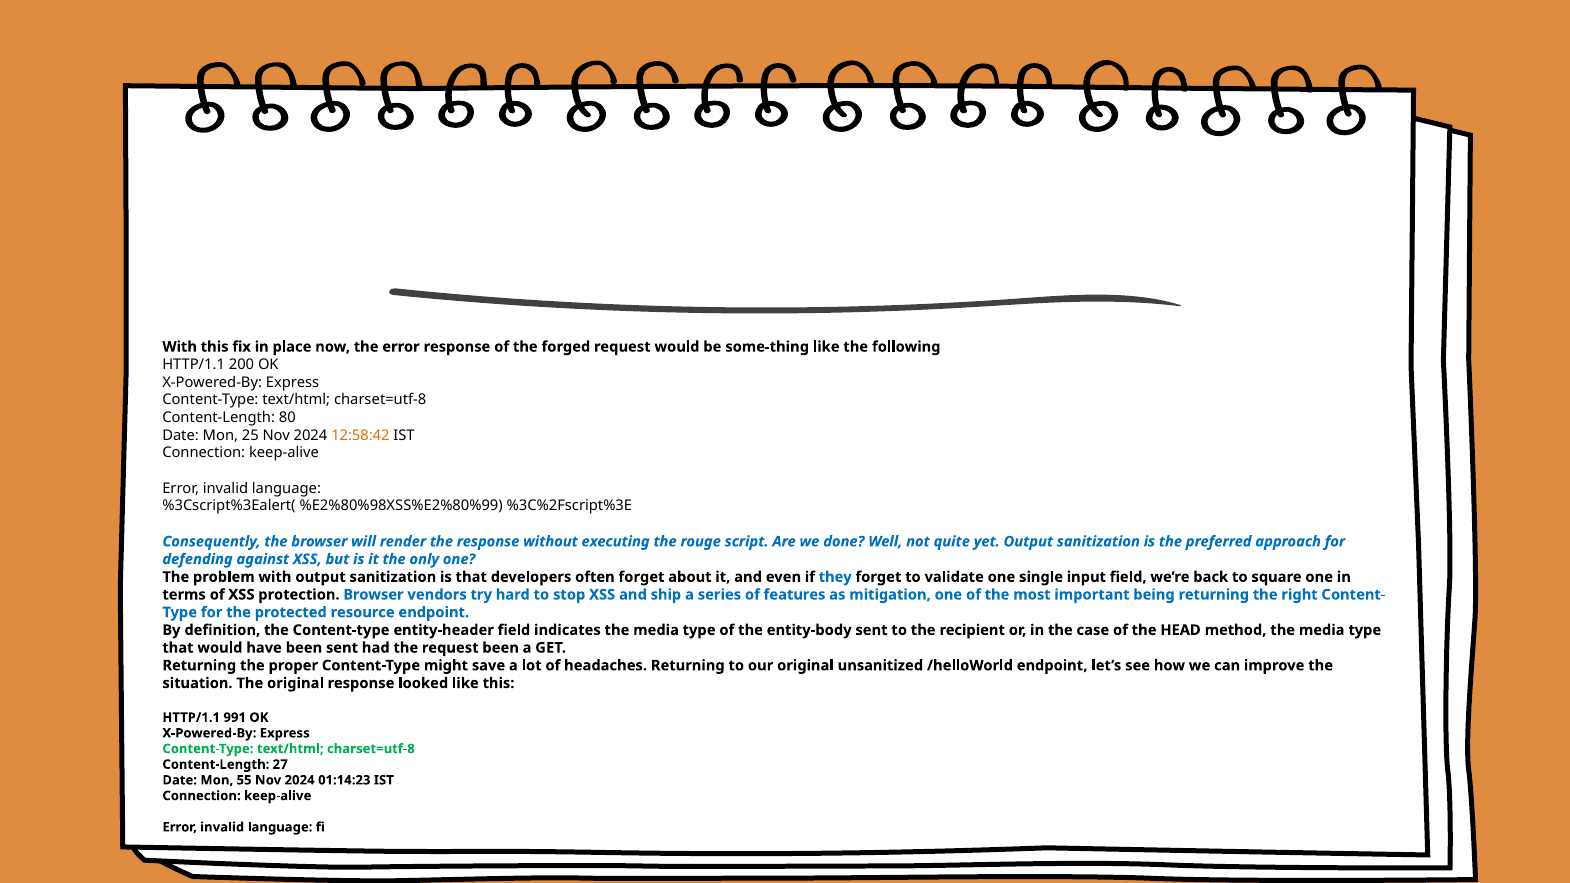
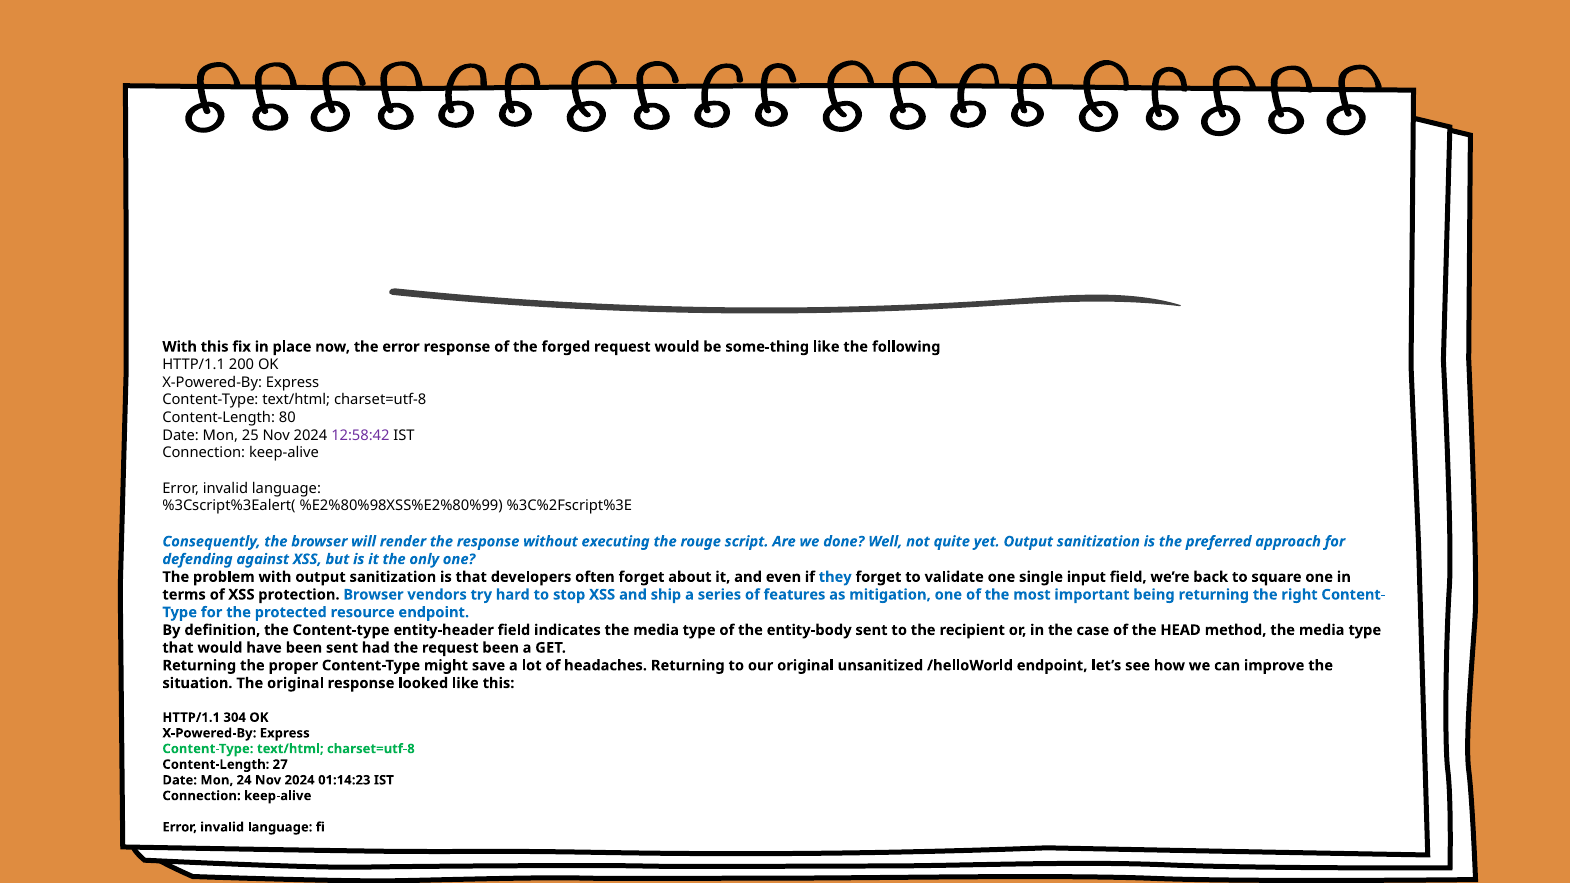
12:58:42 colour: orange -> purple
991: 991 -> 304
55: 55 -> 24
